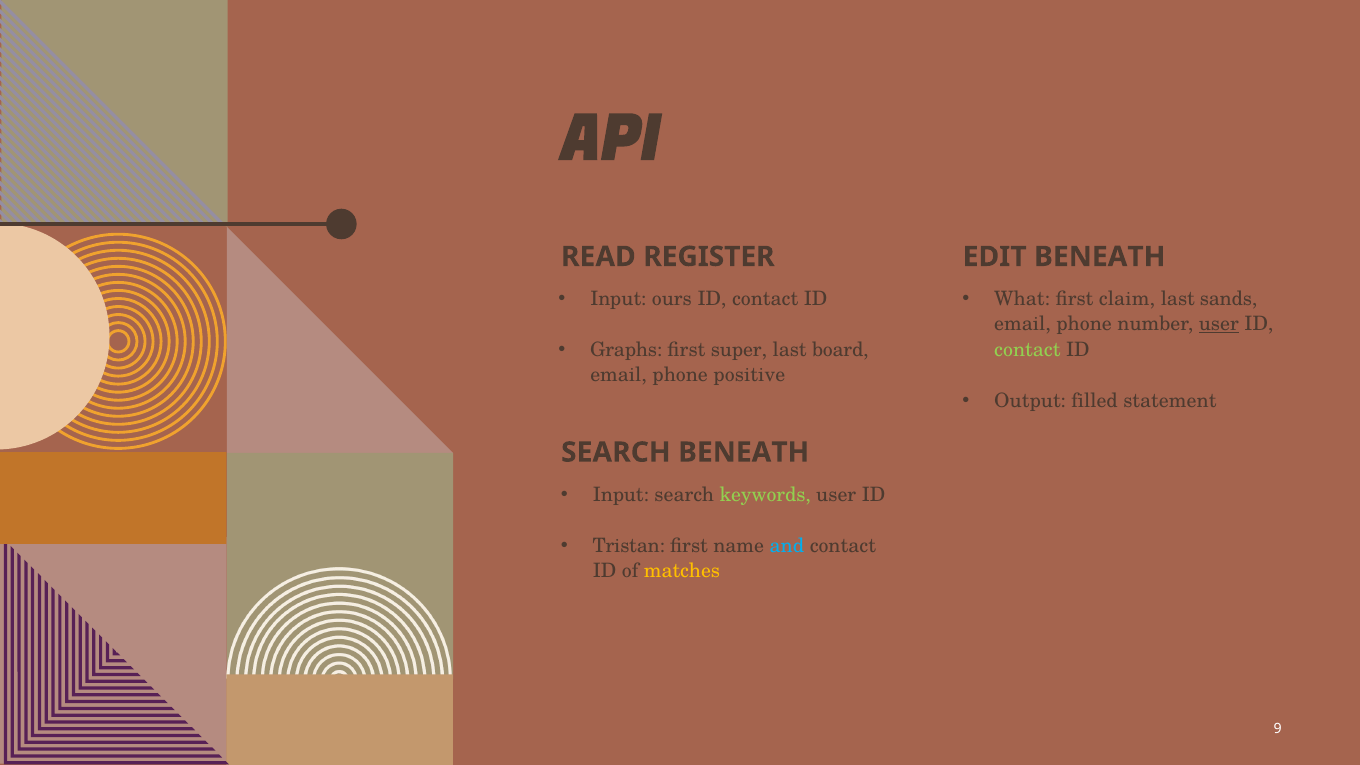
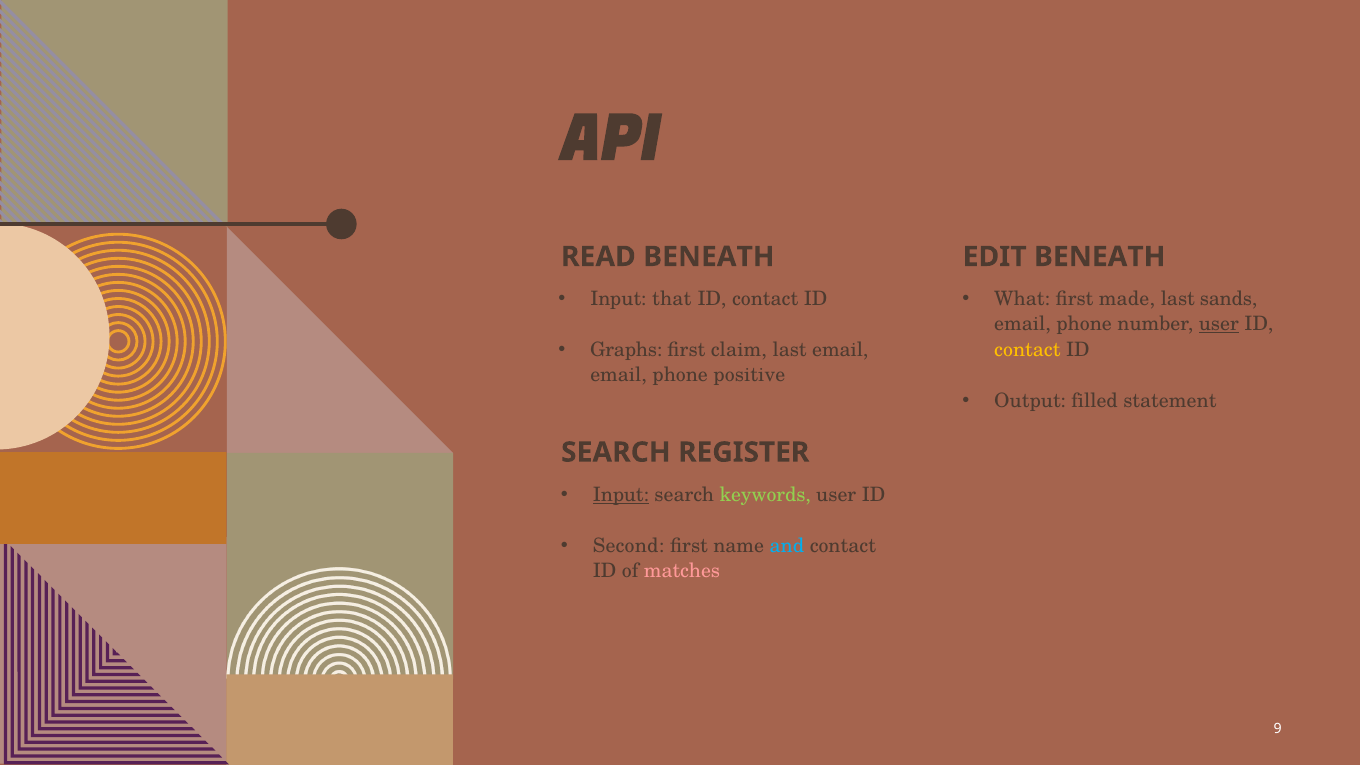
READ REGISTER: REGISTER -> BENEATH
ours: ours -> that
claim: claim -> made
super: super -> claim
last board: board -> email
contact at (1027, 350) colour: light green -> yellow
SEARCH BENEATH: BENEATH -> REGISTER
Input at (621, 495) underline: none -> present
Tristan: Tristan -> Second
matches colour: yellow -> pink
